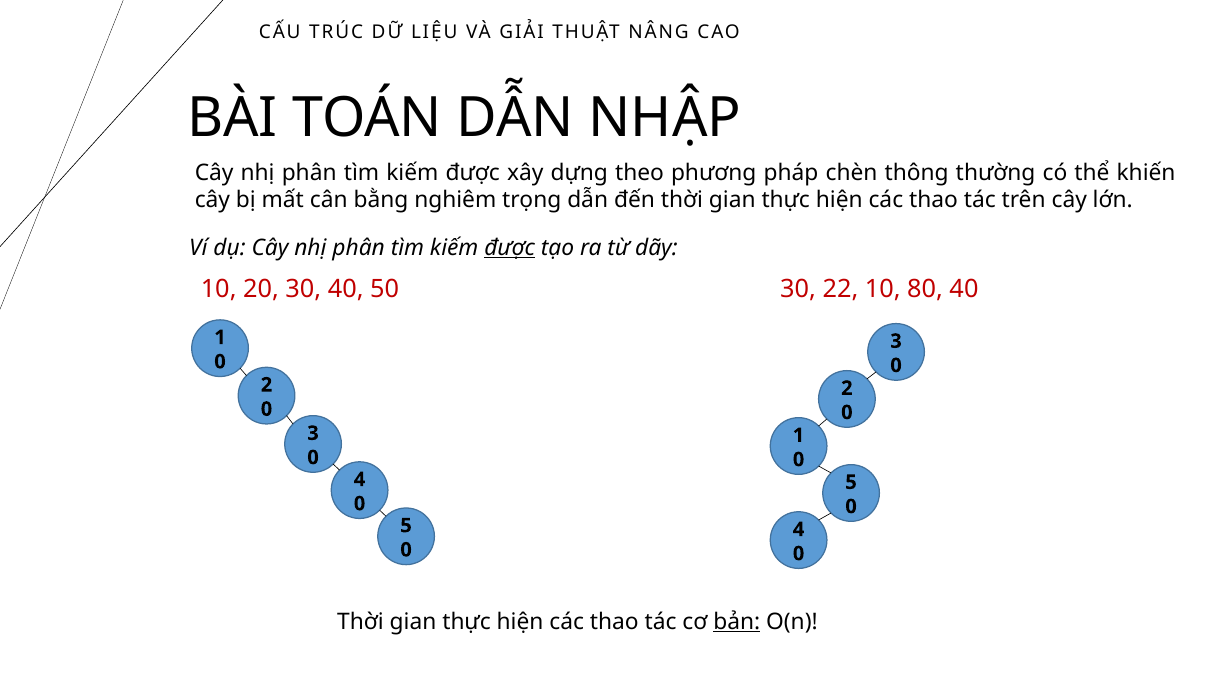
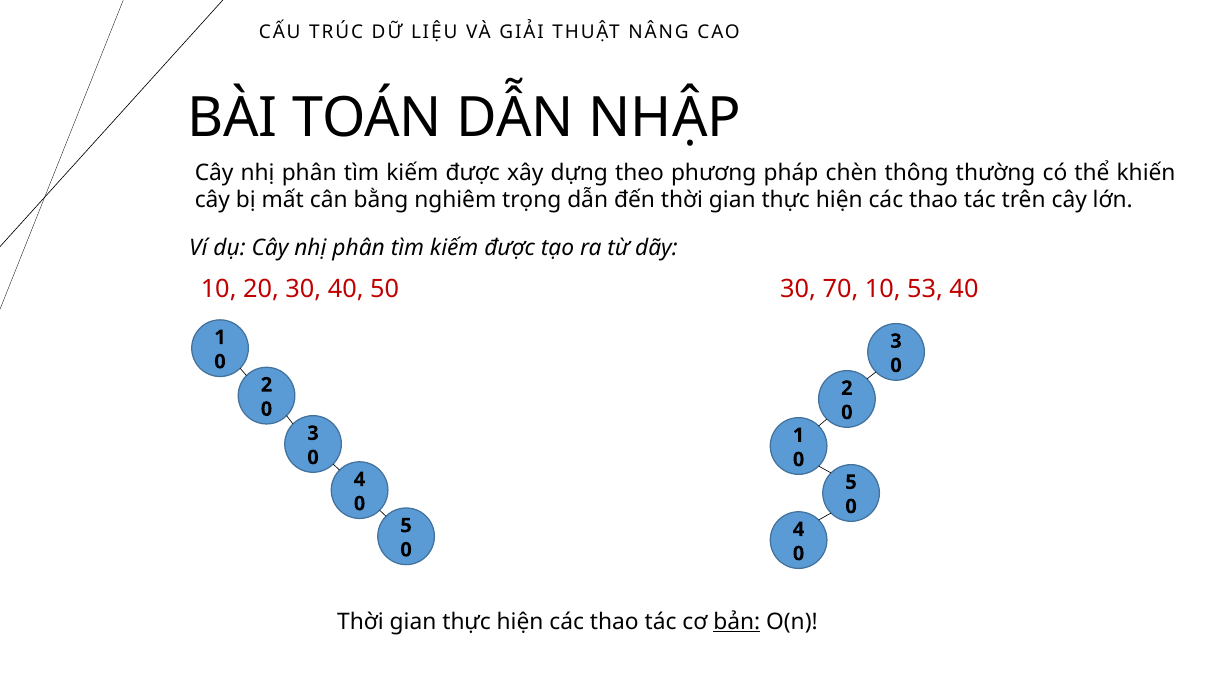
được at (510, 248) underline: present -> none
22: 22 -> 70
80: 80 -> 53
